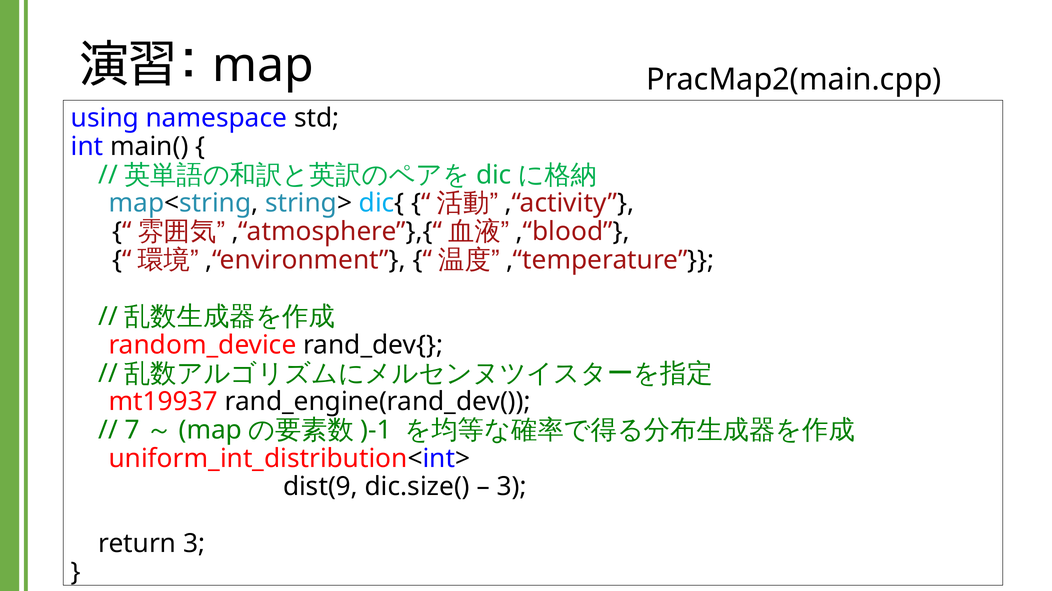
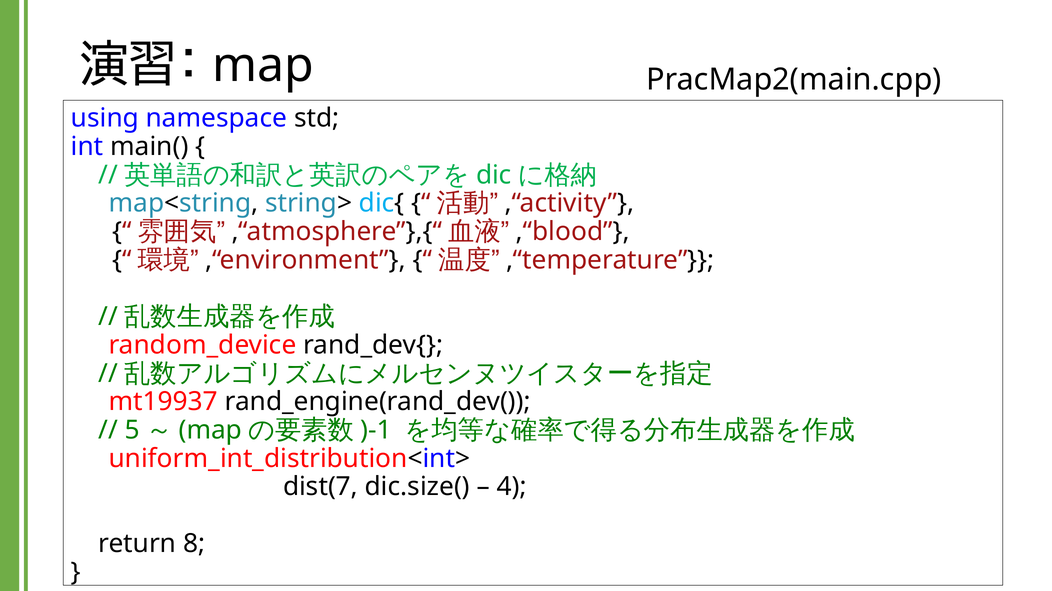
7: 7 -> 5
dist(9: dist(9 -> dist(7
3 at (512, 487): 3 -> 4
return 3: 3 -> 8
